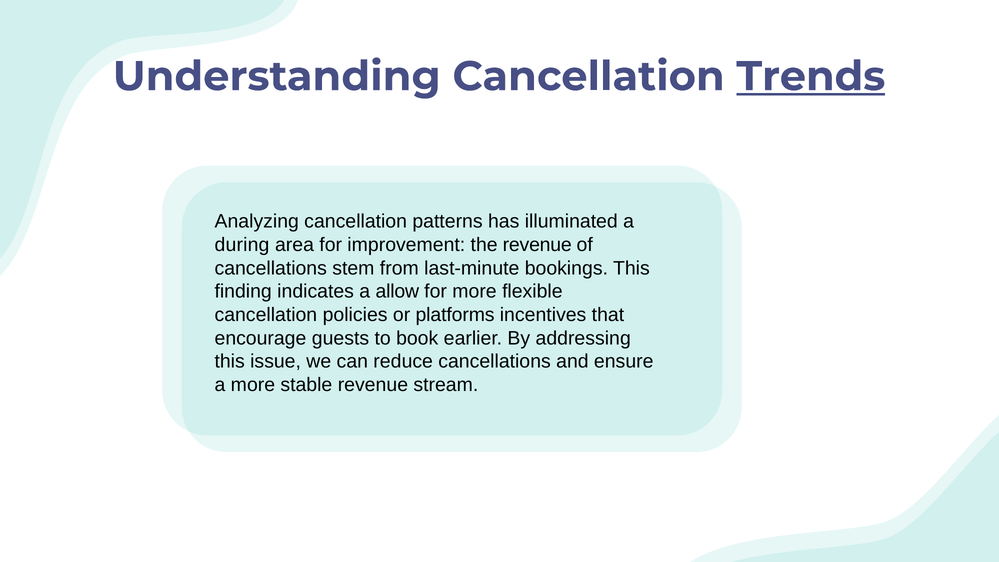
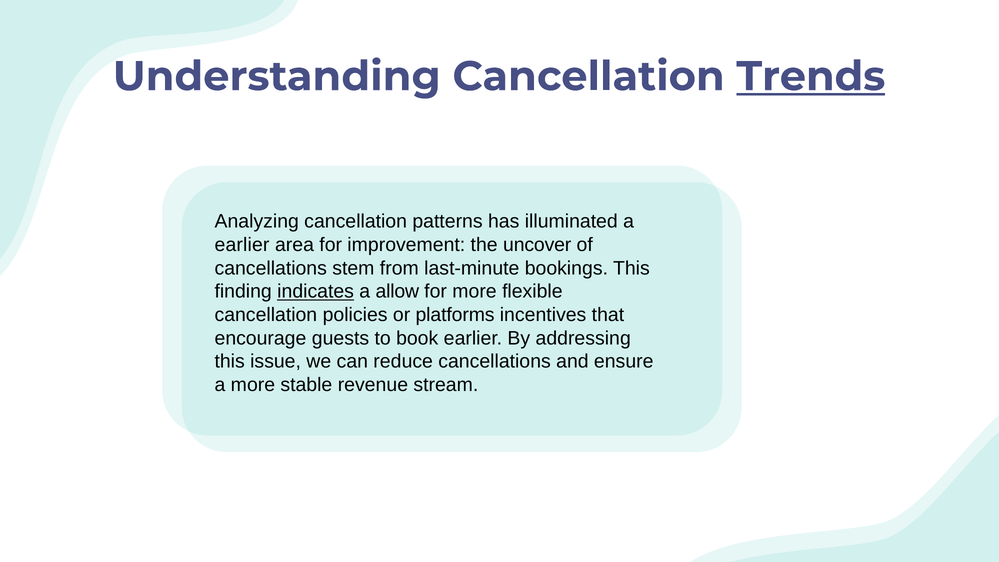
during at (242, 245): during -> earlier
the revenue: revenue -> uncover
indicates underline: none -> present
